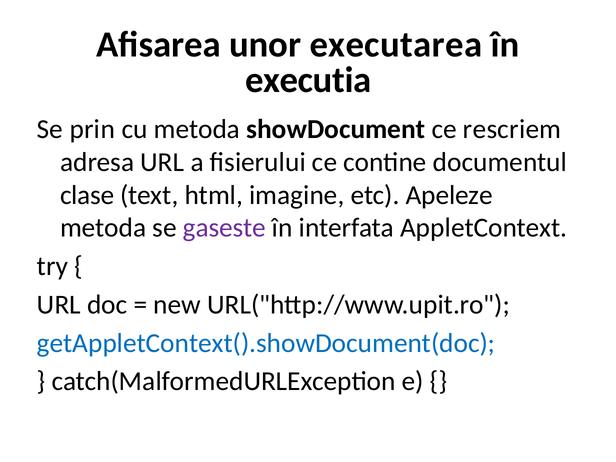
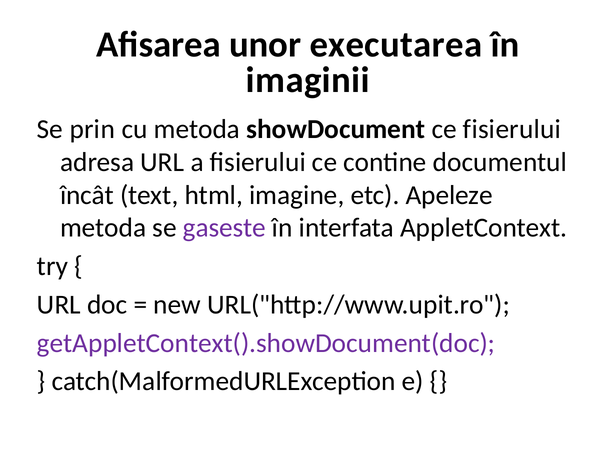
executia: executia -> imaginii
ce rescriem: rescriem -> fisierului
clase: clase -> încât
getAppletContext().showDocument(doc colour: blue -> purple
